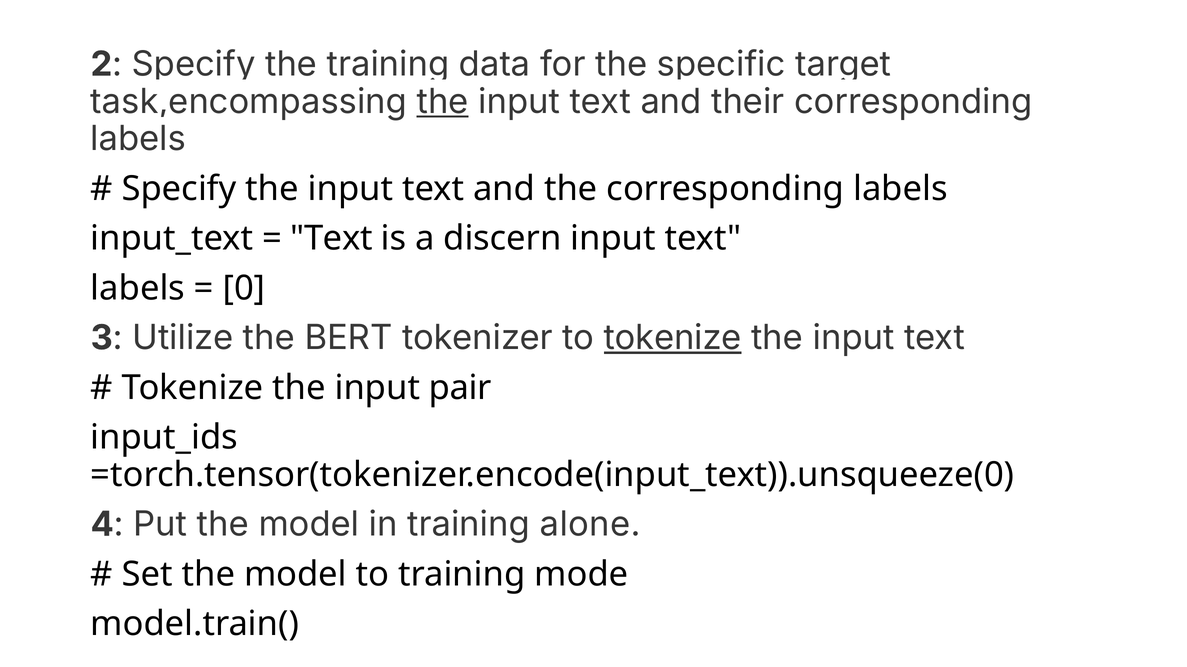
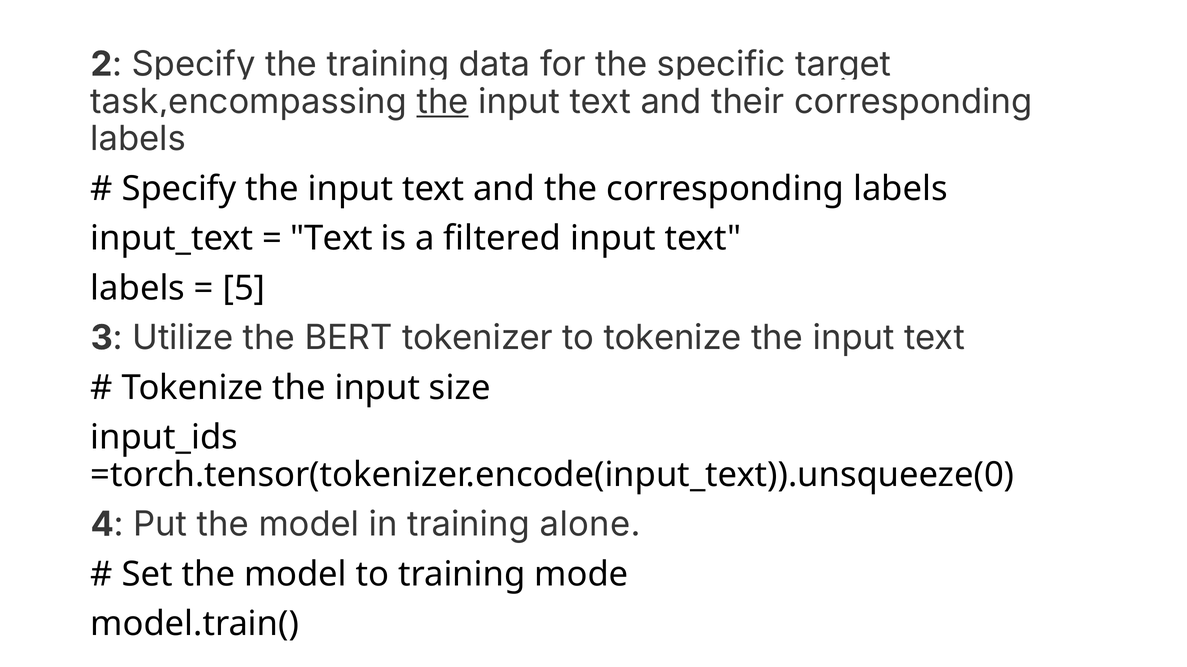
discern: discern -> filtered
0: 0 -> 5
tokenize at (673, 338) underline: present -> none
pair: pair -> size
